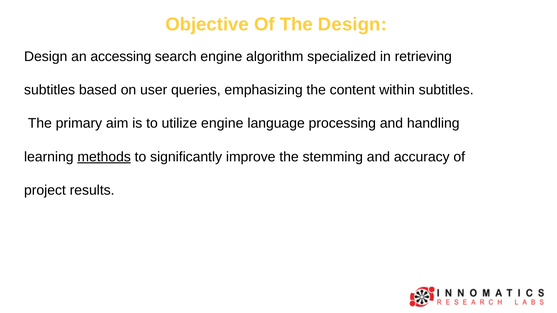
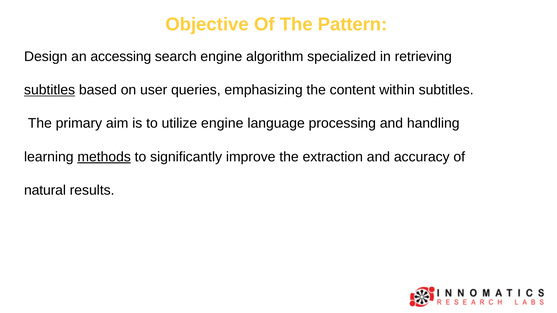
The Design: Design -> Pattern
subtitles at (50, 90) underline: none -> present
stemming: stemming -> extraction
project: project -> natural
